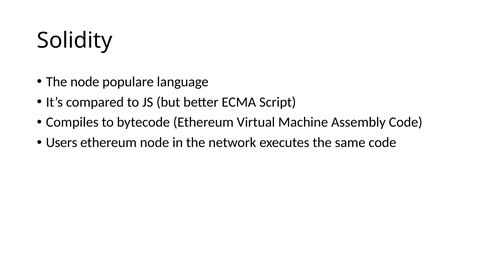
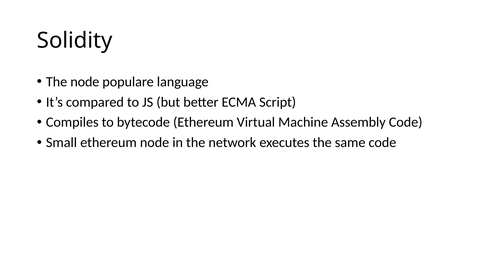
Users: Users -> Small
